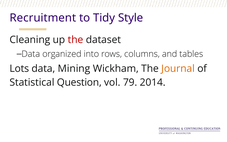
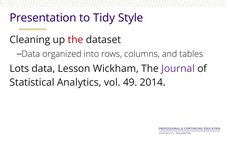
Recruitment: Recruitment -> Presentation
Mining: Mining -> Lesson
Journal colour: orange -> purple
Question: Question -> Analytics
79: 79 -> 49
